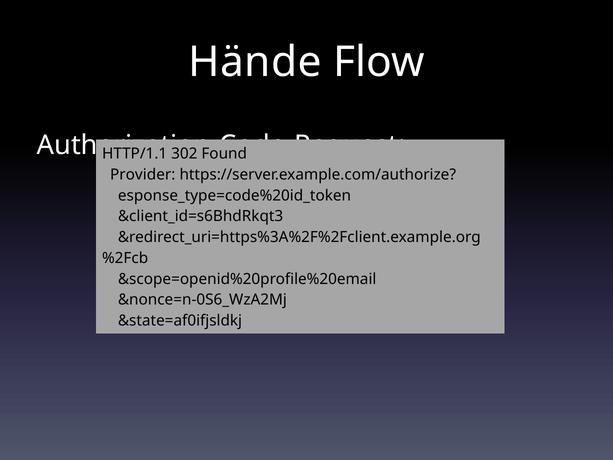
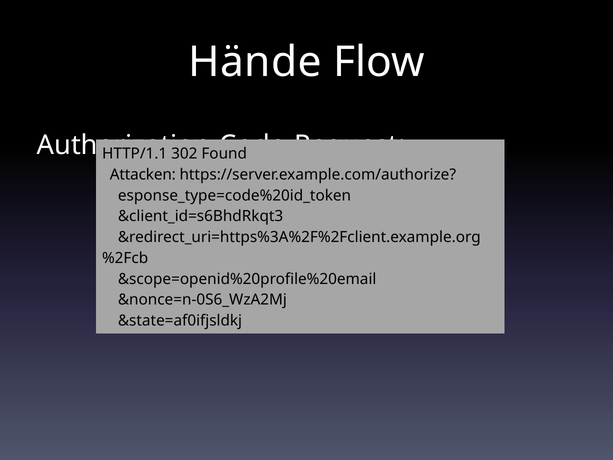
Provider: Provider -> Attacken
